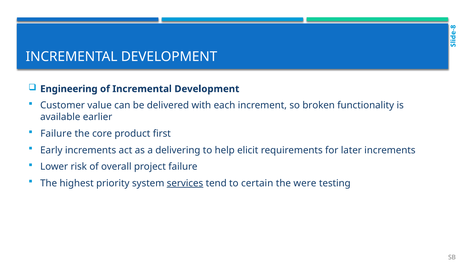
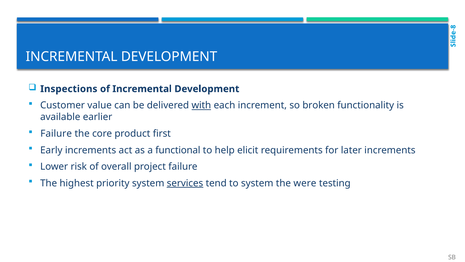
Engineering: Engineering -> Inspections
with underline: none -> present
delivering: delivering -> functional
to certain: certain -> system
